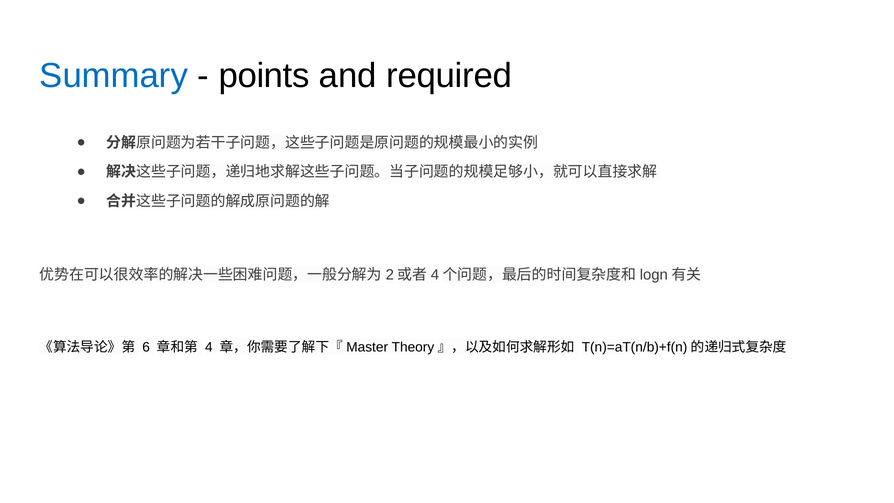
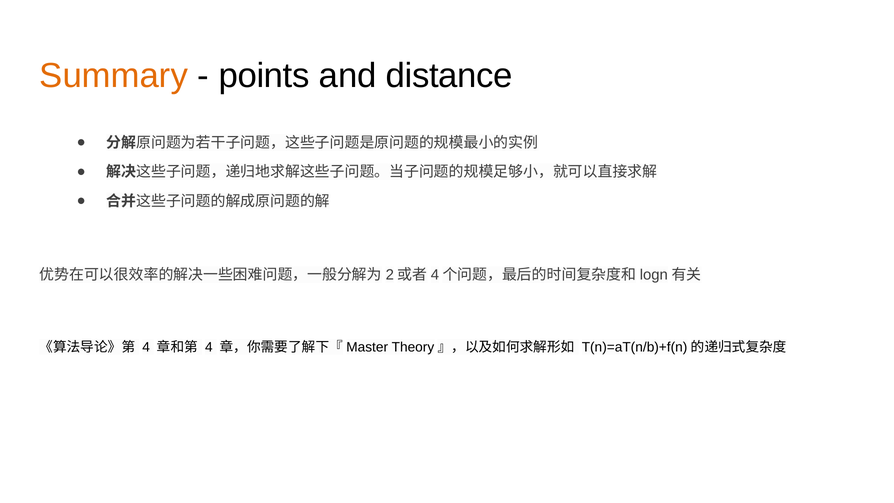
Summary colour: blue -> orange
required: required -> distance
6 at (146, 347): 6 -> 4
